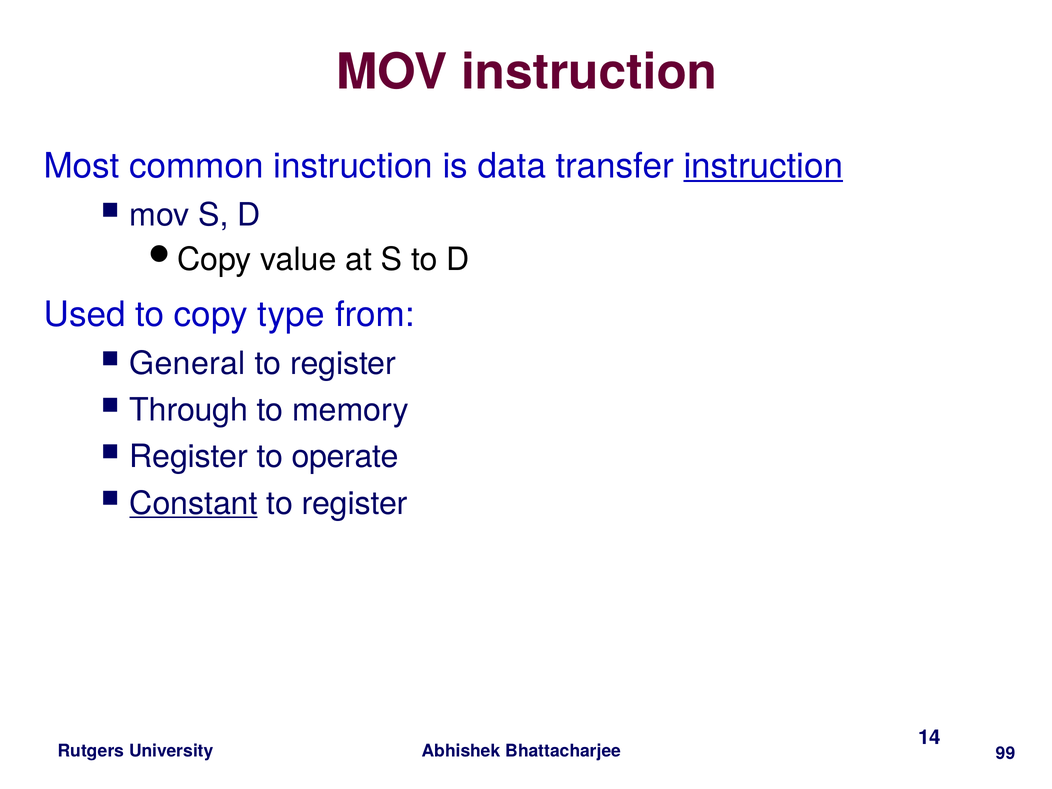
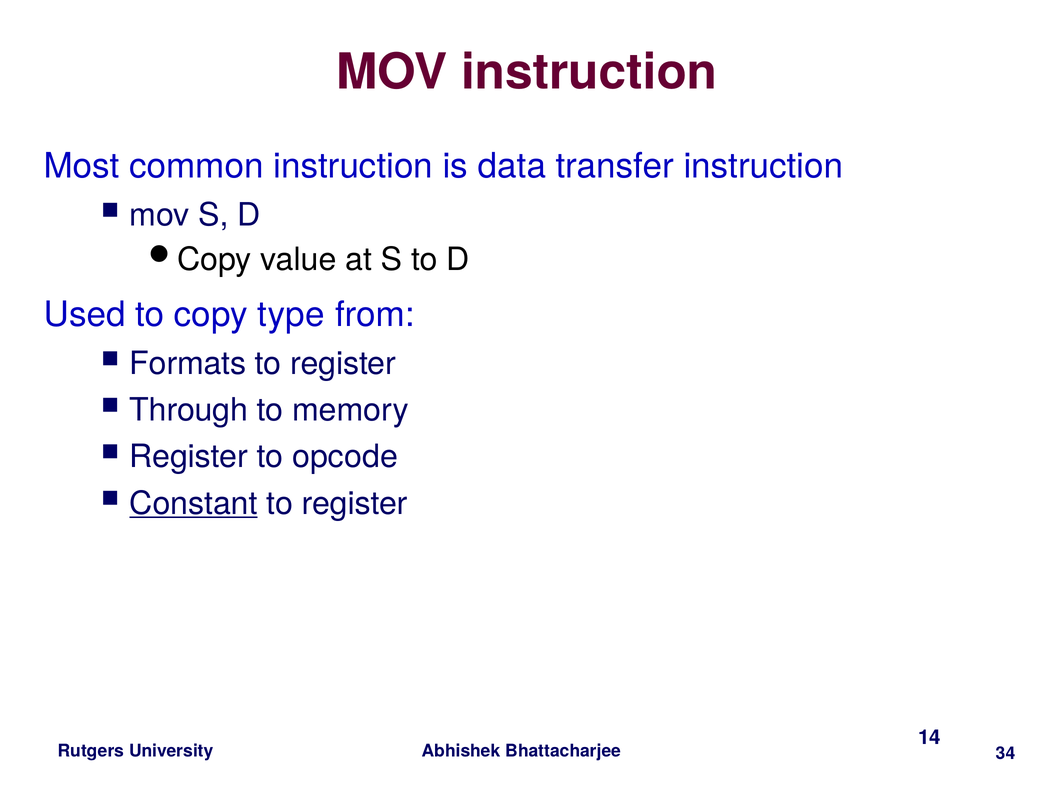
instruction at (763, 166) underline: present -> none
General: General -> Formats
operate: operate -> opcode
99: 99 -> 34
